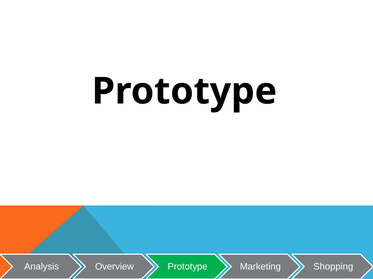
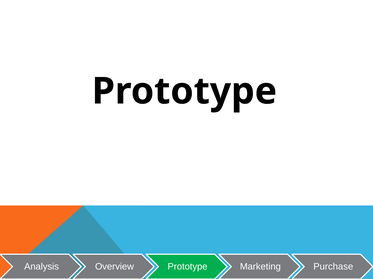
Shopping: Shopping -> Purchase
